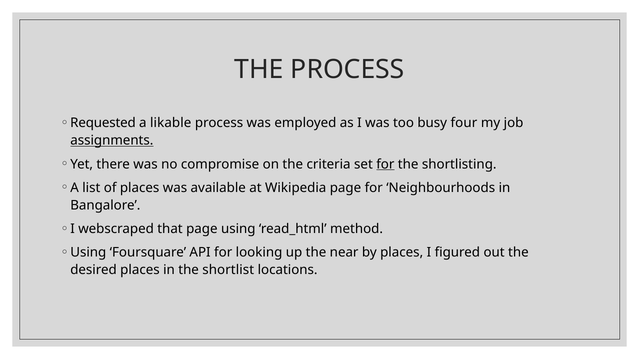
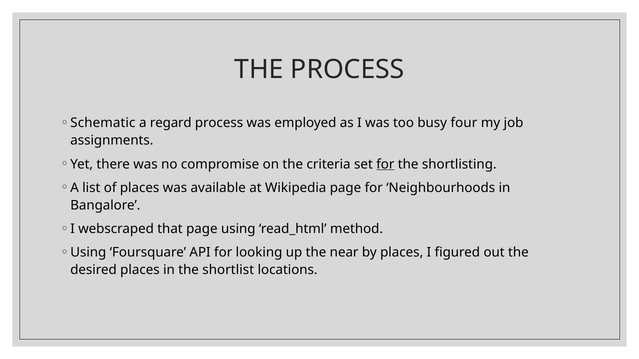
Requested: Requested -> Schematic
likable: likable -> regard
assignments underline: present -> none
